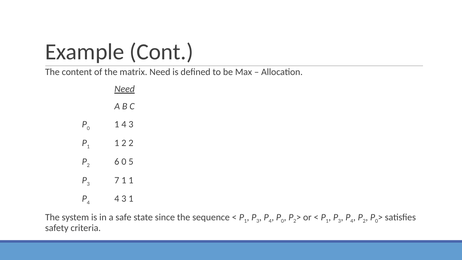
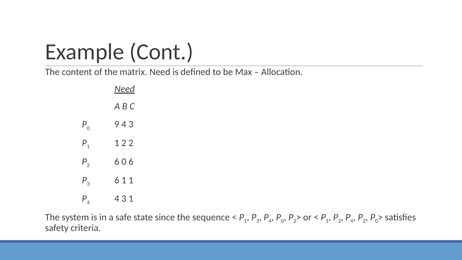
0 1: 1 -> 9
0 5: 5 -> 6
3 7: 7 -> 6
